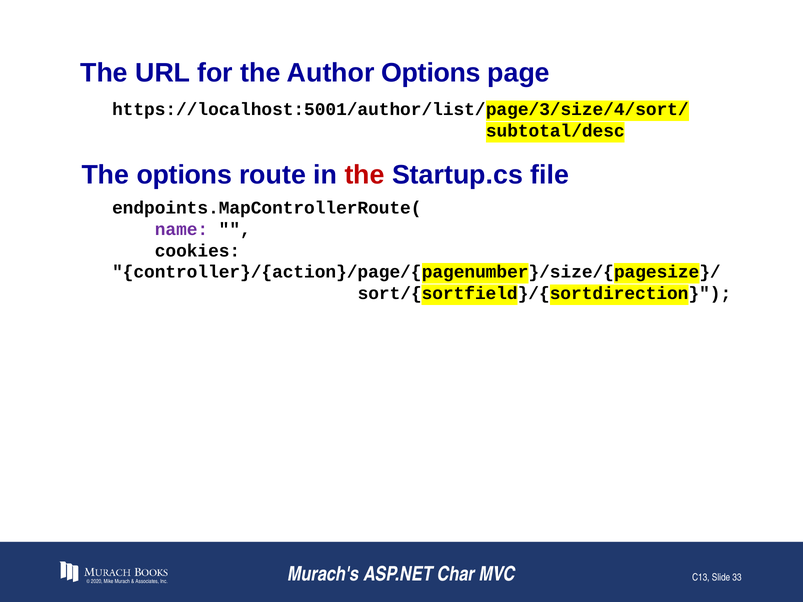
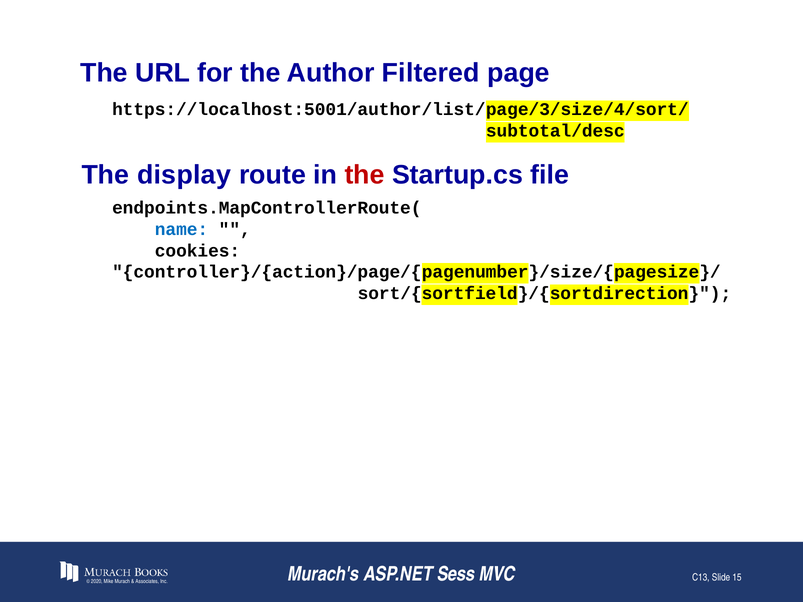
Author Options: Options -> Filtered
The options: options -> display
name colour: purple -> blue
Char: Char -> Sess
33: 33 -> 15
